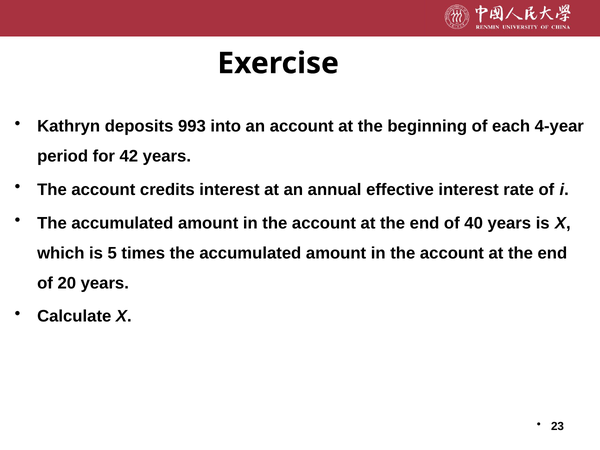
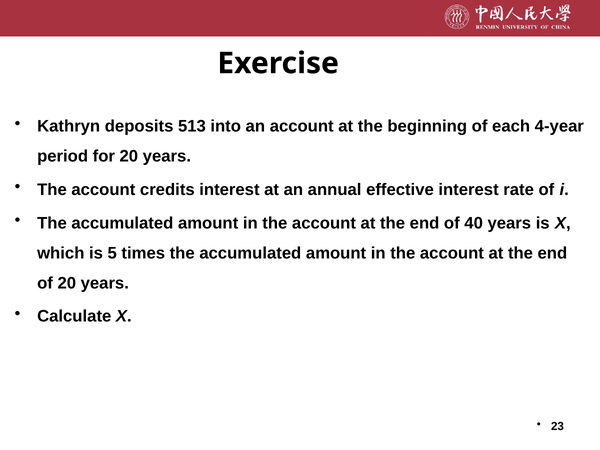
993: 993 -> 513
for 42: 42 -> 20
